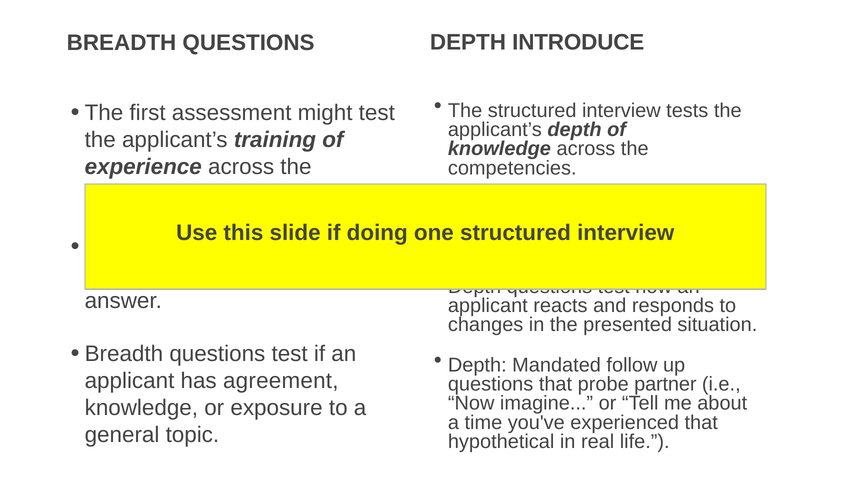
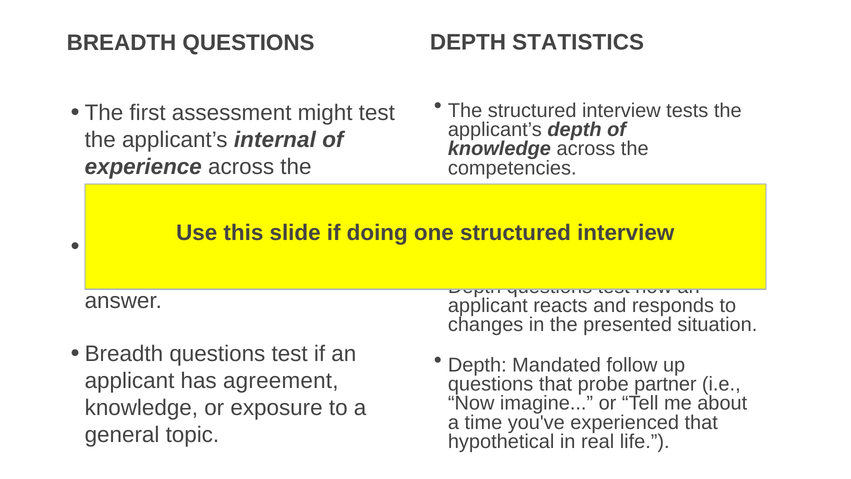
INTRODUCE: INTRODUCE -> STATISTICS
training: training -> internal
